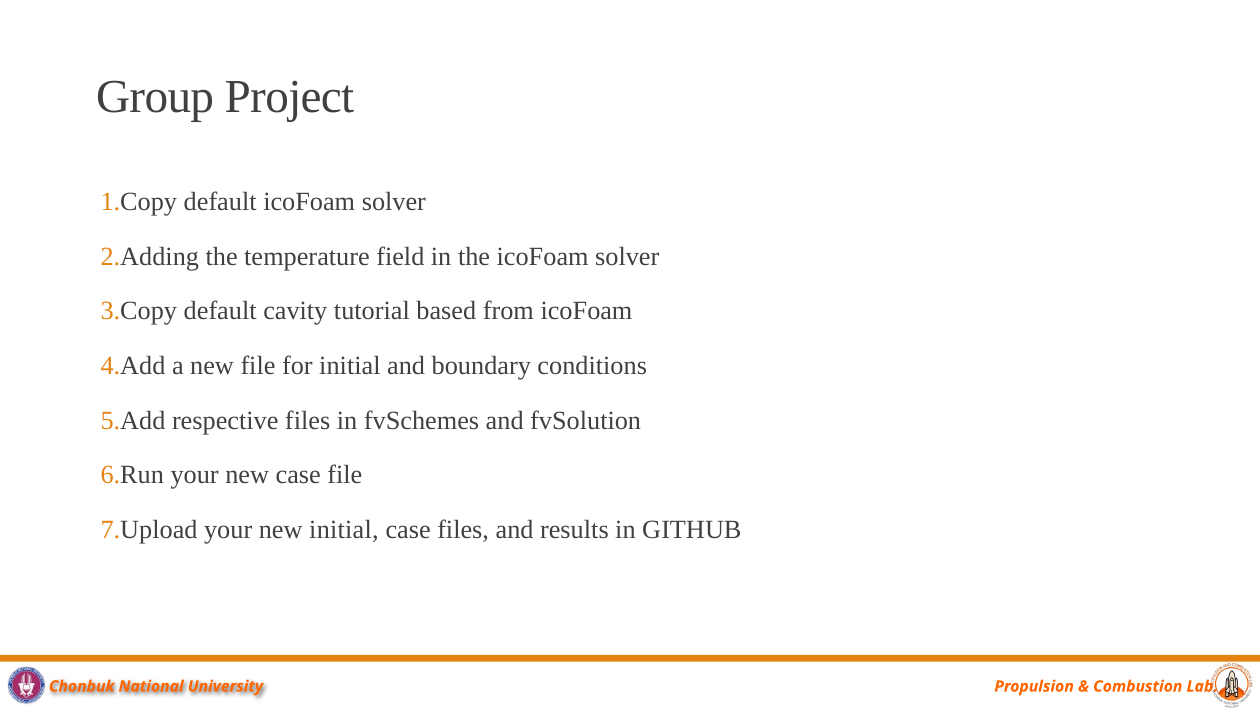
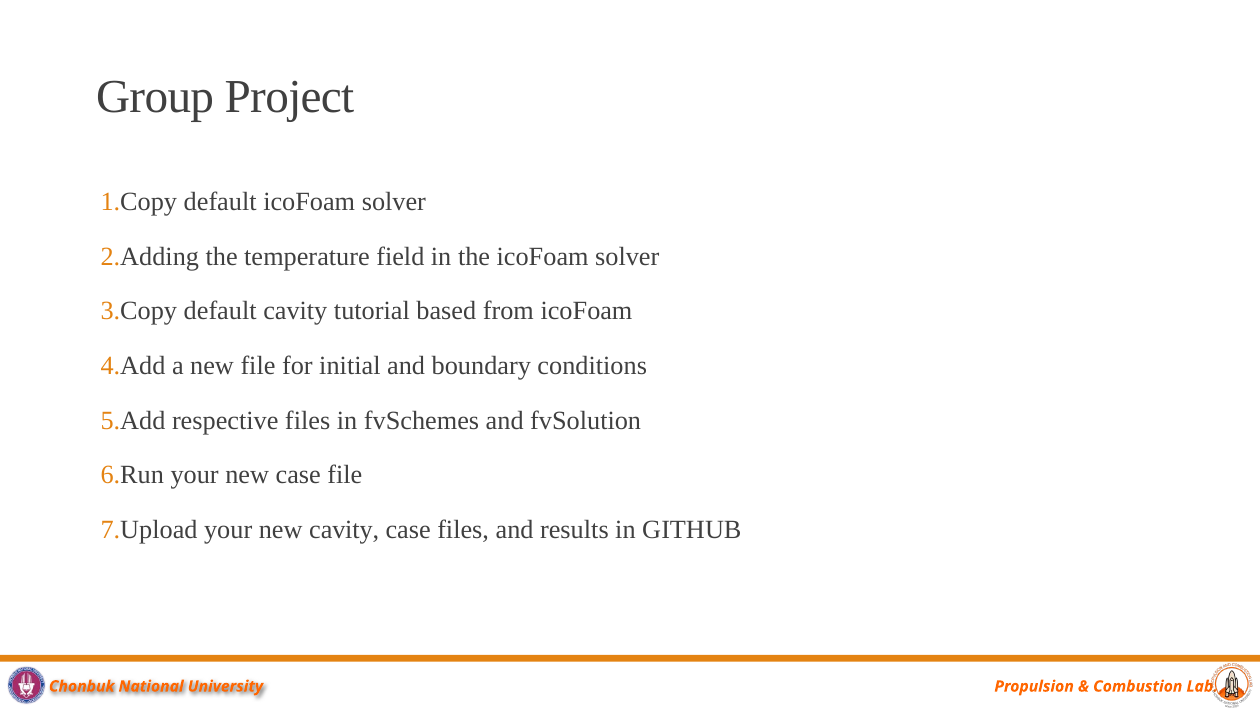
new initial: initial -> cavity
